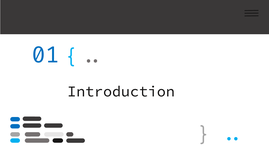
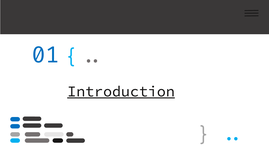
Introduction underline: none -> present
